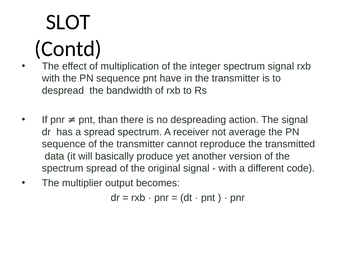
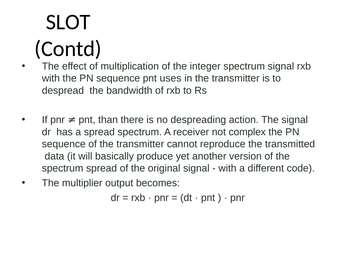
have: have -> uses
average: average -> complex
